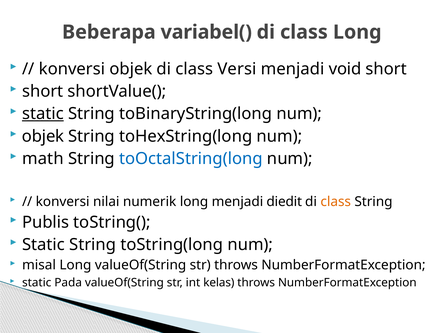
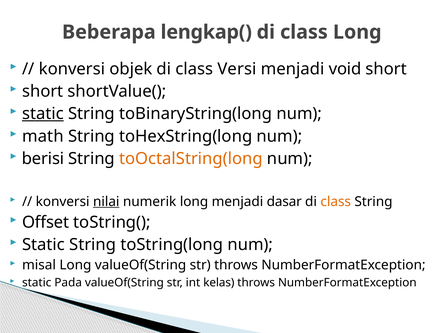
variabel(: variabel( -> lengkap(
objek at (43, 136): objek -> math
math: math -> berisi
toOctalString(long colour: blue -> orange
nilai underline: none -> present
diedit: diedit -> dasar
Publis: Publis -> Offset
